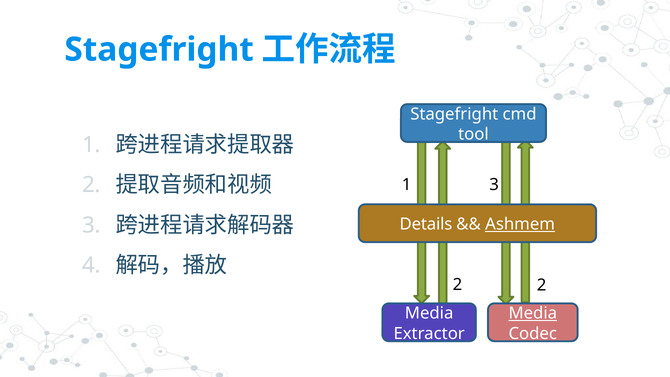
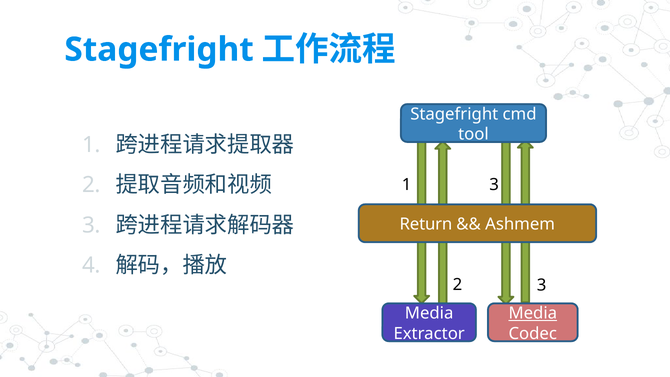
Details: Details -> Return
Ashmem underline: present -> none
2 2: 2 -> 3
